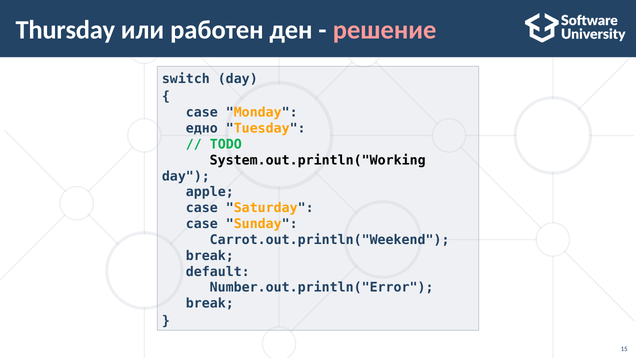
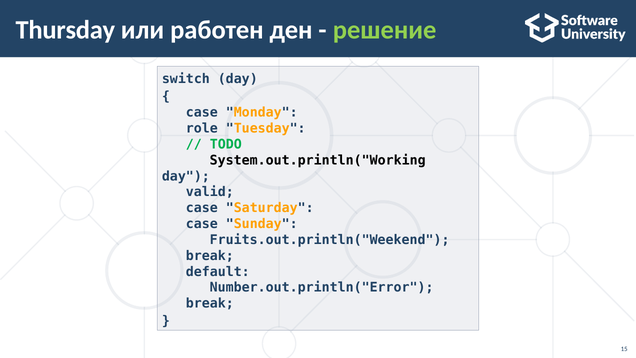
решение colour: pink -> light green
едно: едно -> role
apple: apple -> valid
Carrot.out.println("Weekend: Carrot.out.println("Weekend -> Fruits.out.println("Weekend
